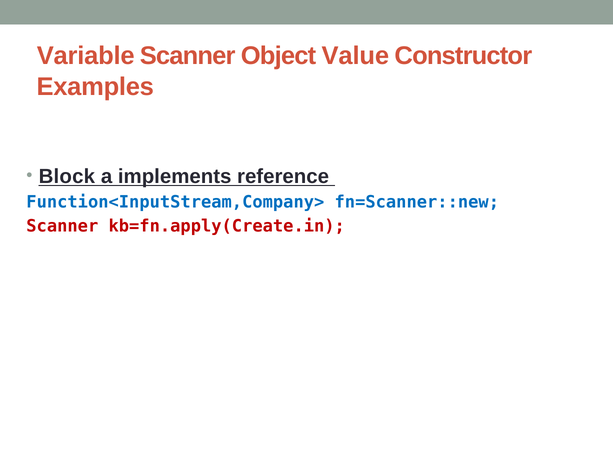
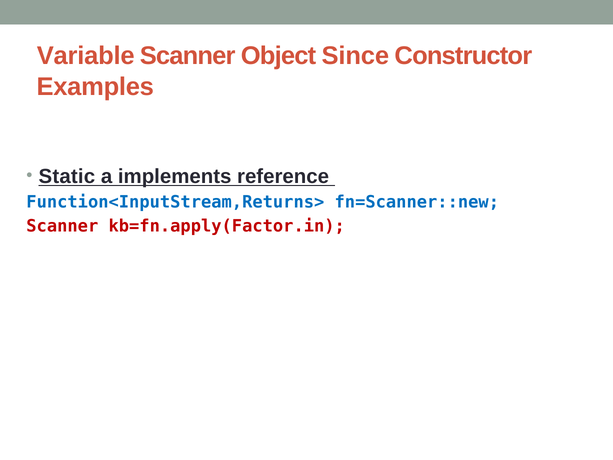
Value: Value -> Since
Block: Block -> Static
Function<InputStream,Company>: Function<InputStream,Company> -> Function<InputStream,Returns>
kb=fn.apply(Create.in: kb=fn.apply(Create.in -> kb=fn.apply(Factor.in
